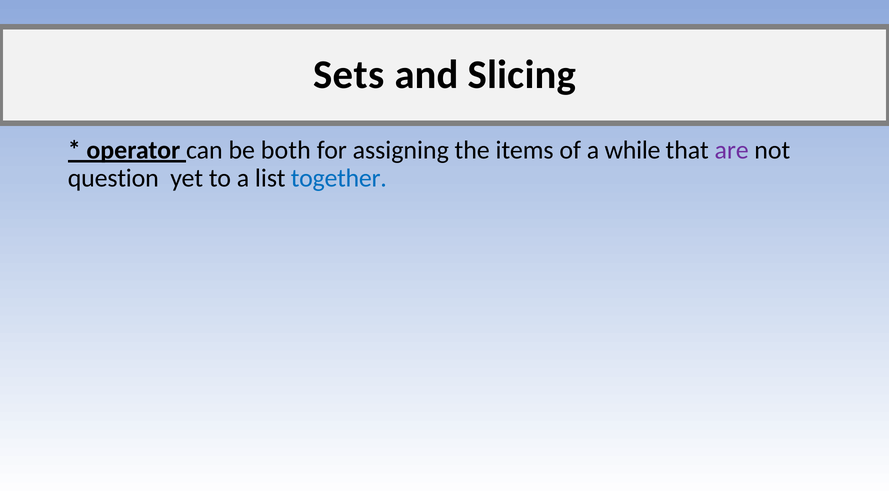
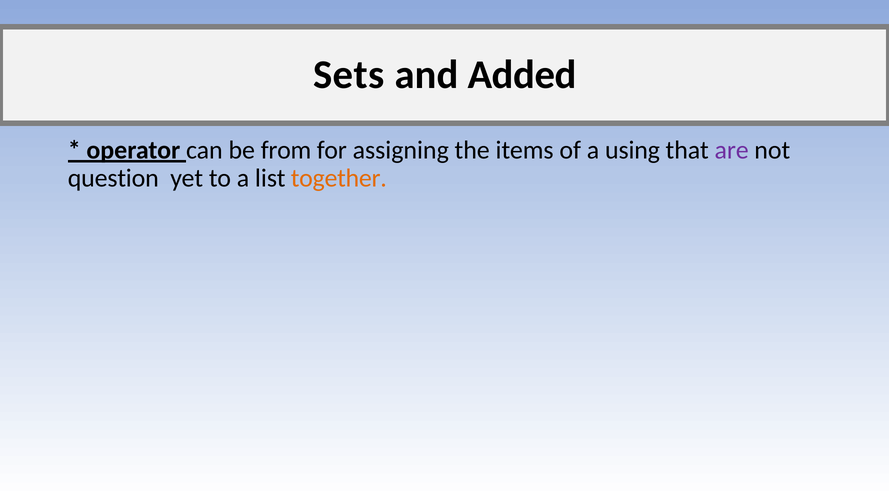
Slicing: Slicing -> Added
both: both -> from
while: while -> using
together colour: blue -> orange
